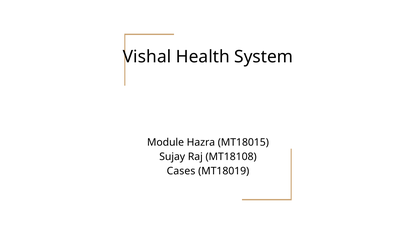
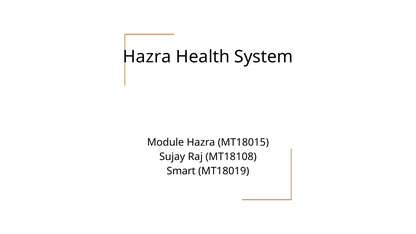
Vishal at (147, 57): Vishal -> Hazra
Cases: Cases -> Smart
